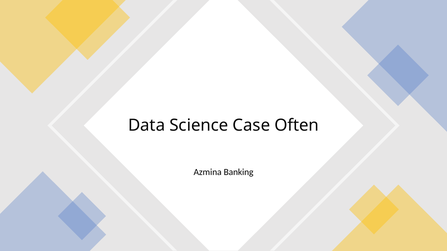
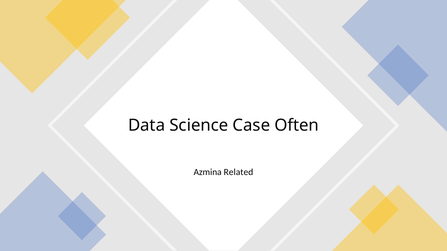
Banking: Banking -> Related
